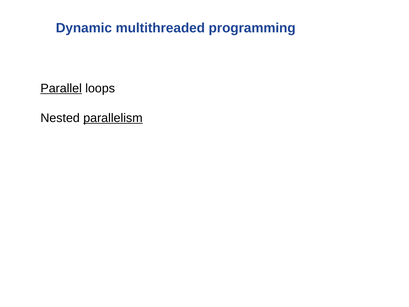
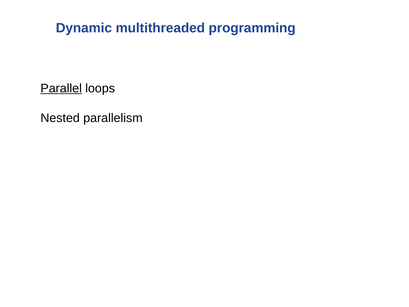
parallelism underline: present -> none
